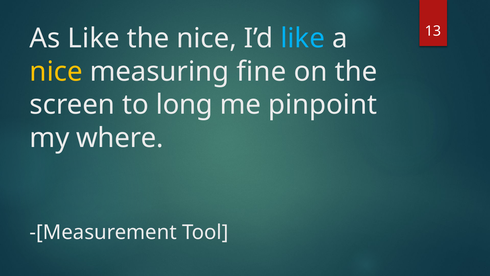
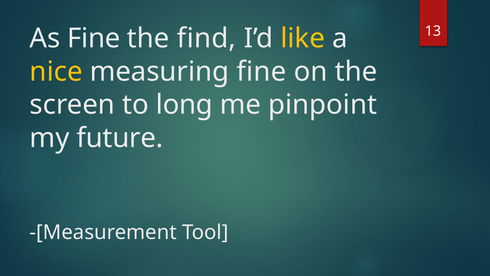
As Like: Like -> Fine
the nice: nice -> find
like at (303, 39) colour: light blue -> yellow
where: where -> future
